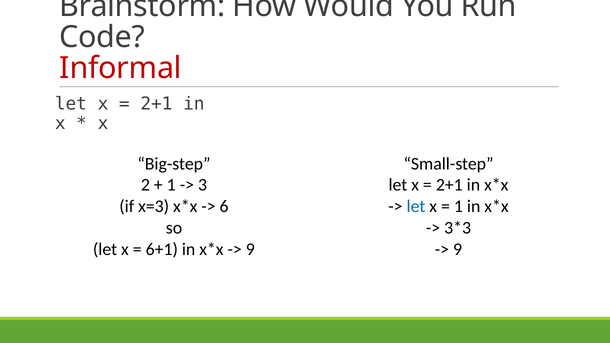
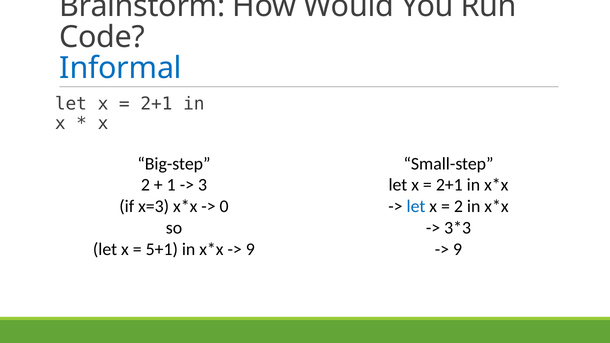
Informal colour: red -> blue
6: 6 -> 0
1 at (458, 207): 1 -> 2
6+1: 6+1 -> 5+1
